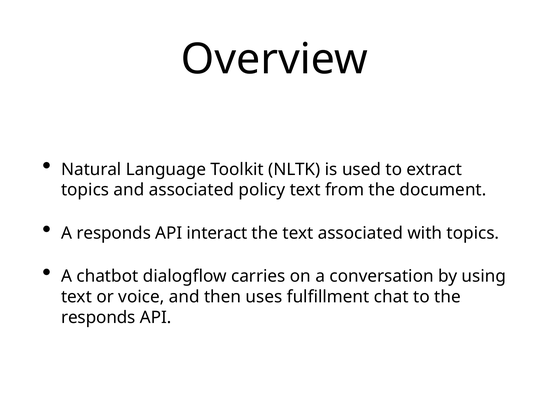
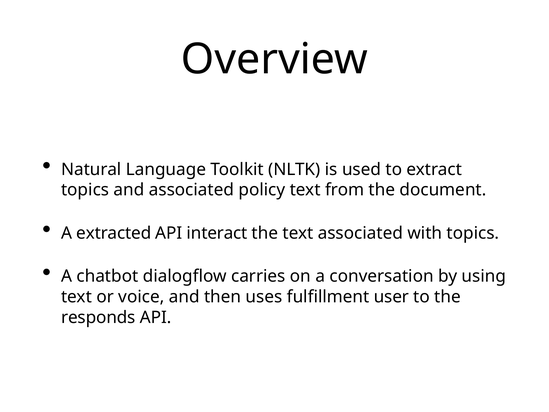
A responds: responds -> extracted
chat: chat -> user
